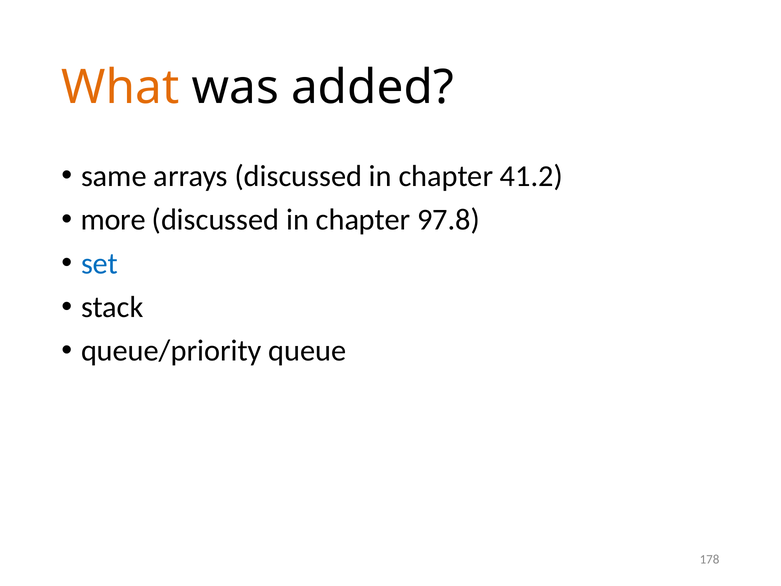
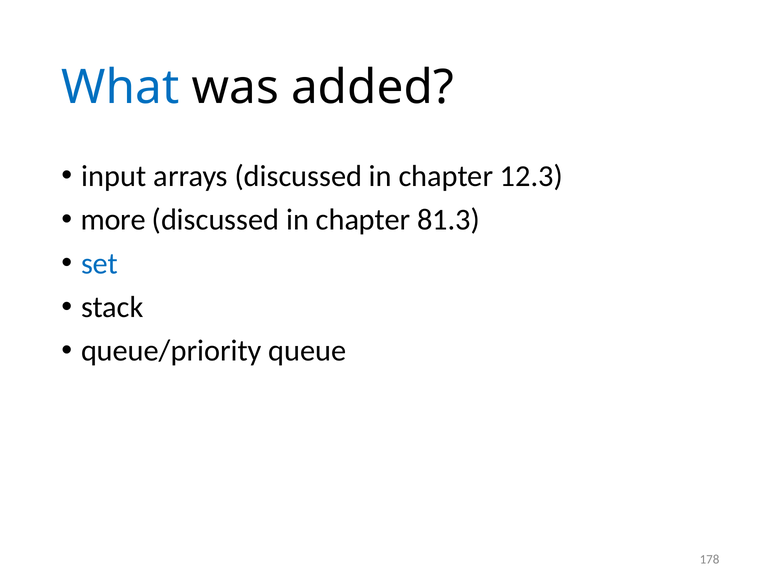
What colour: orange -> blue
same: same -> input
41.2: 41.2 -> 12.3
97.8: 97.8 -> 81.3
